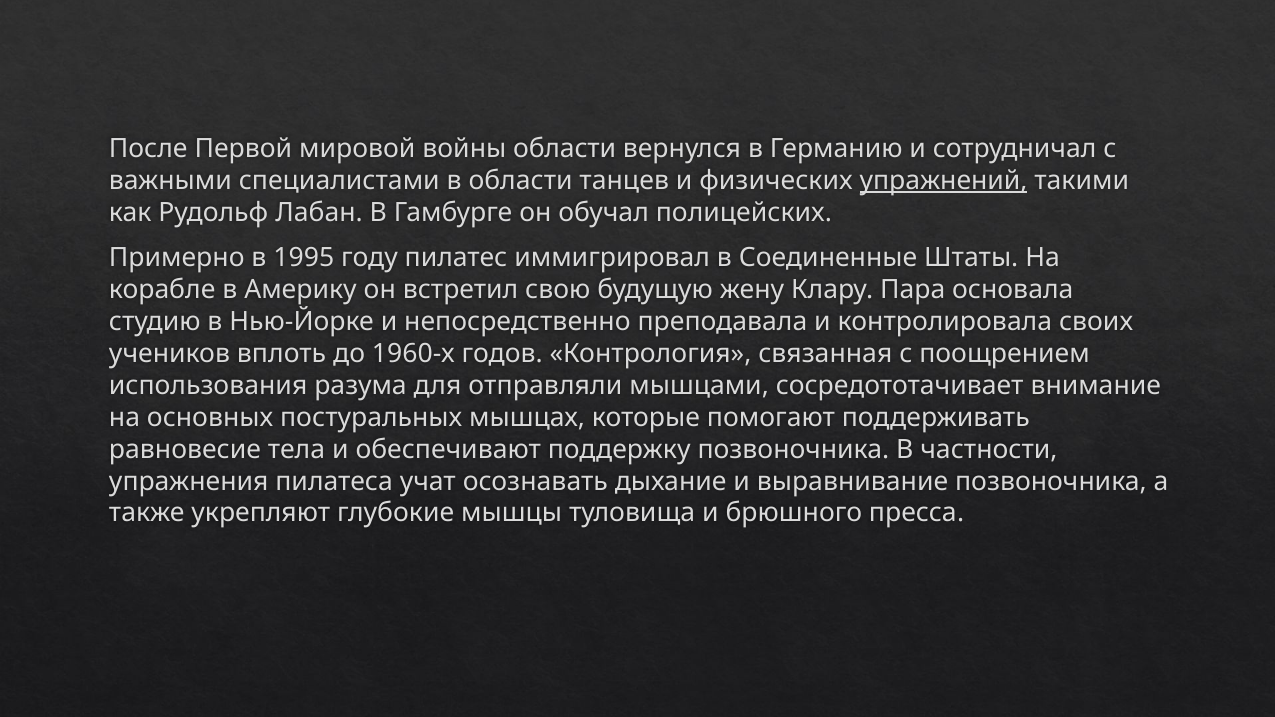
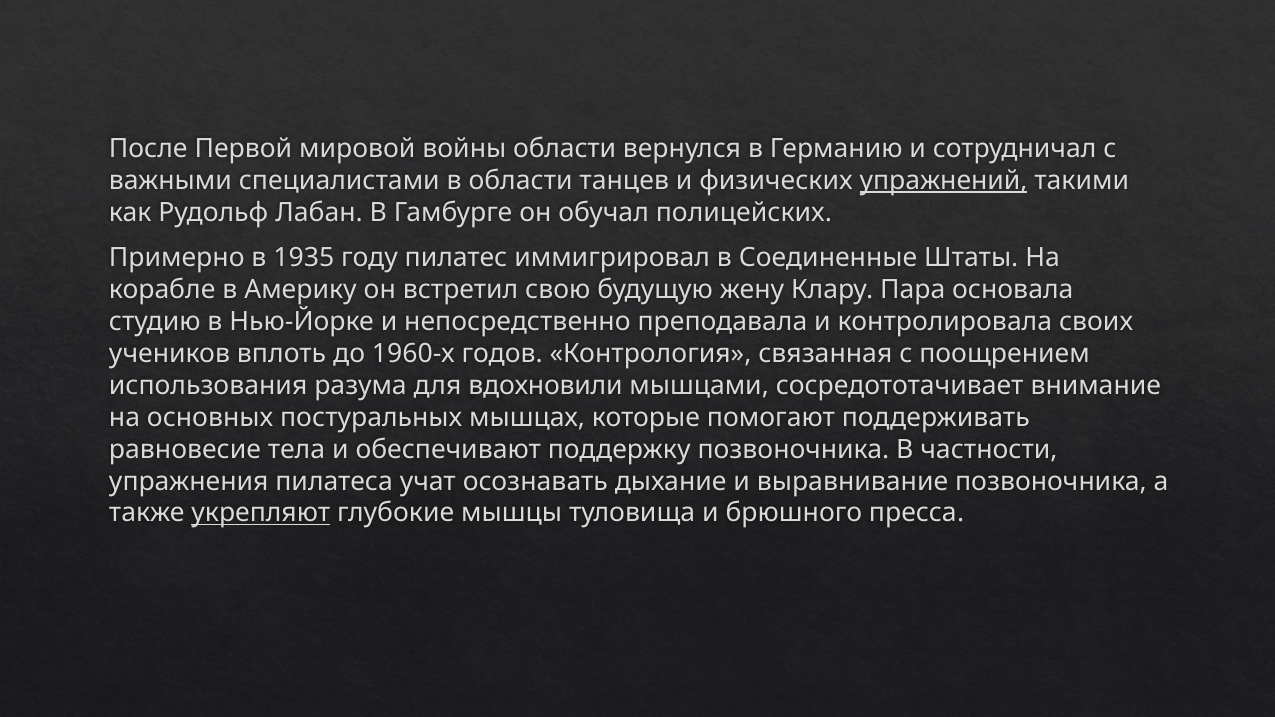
1995: 1995 -> 1935
отправляли: отправляли -> вдохновили
укрепляют underline: none -> present
